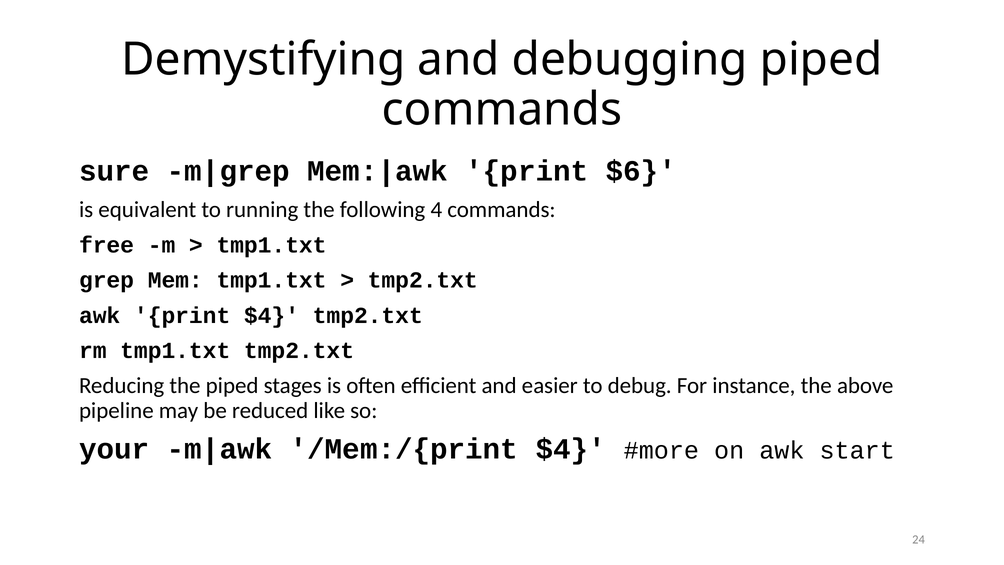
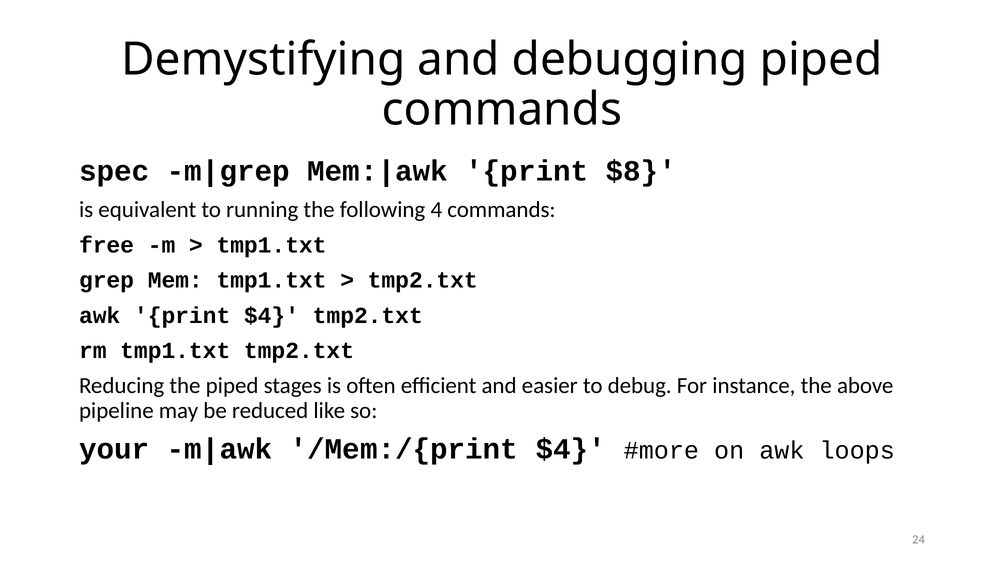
sure: sure -> spec
$6: $6 -> $8
start: start -> loops
